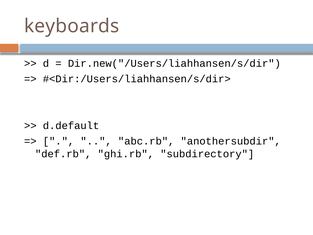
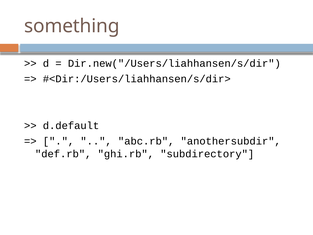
keyboards: keyboards -> something
